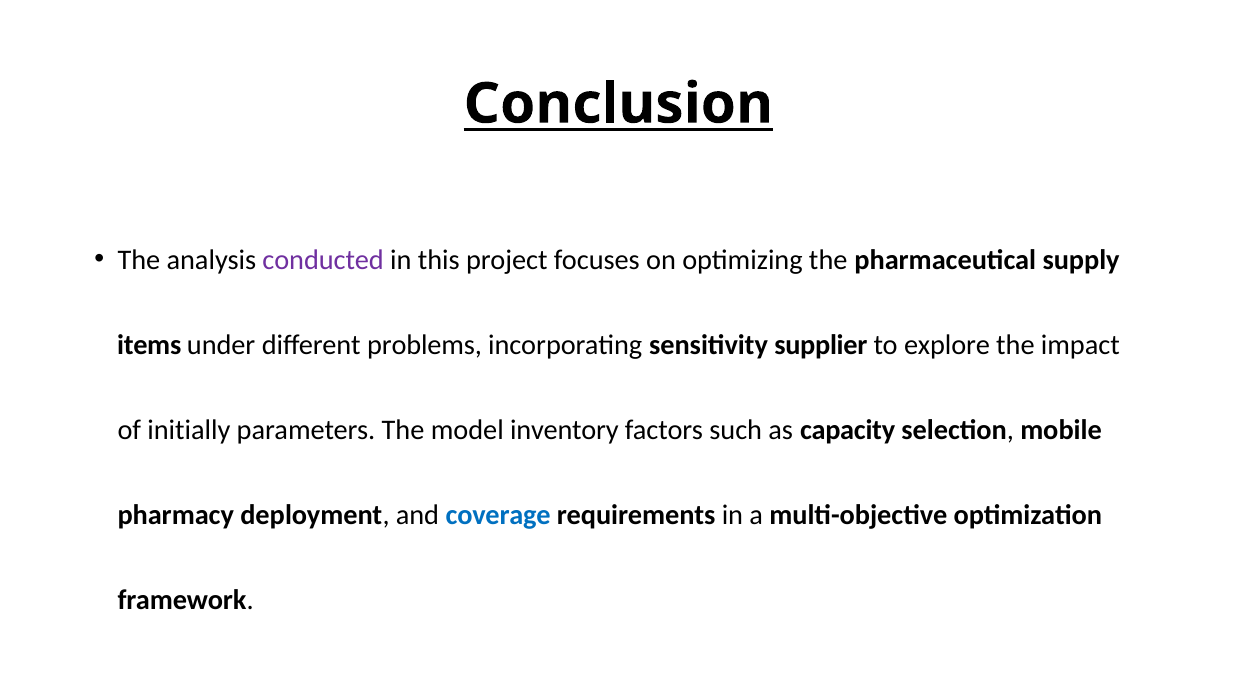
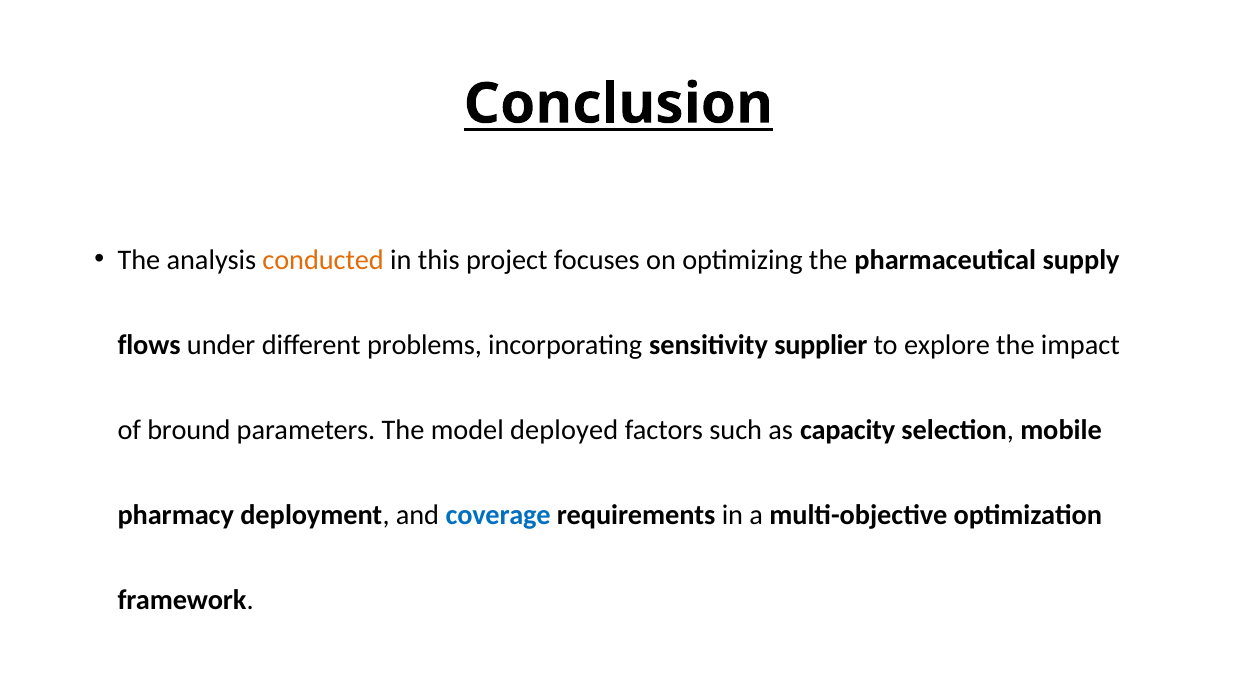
conducted colour: purple -> orange
items: items -> flows
initially: initially -> bround
inventory: inventory -> deployed
